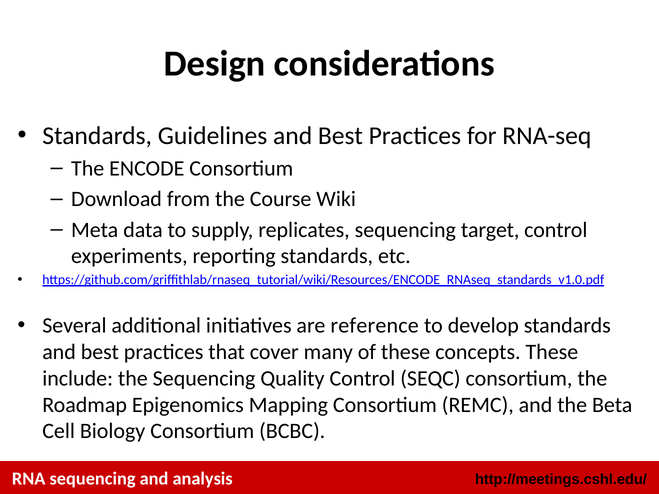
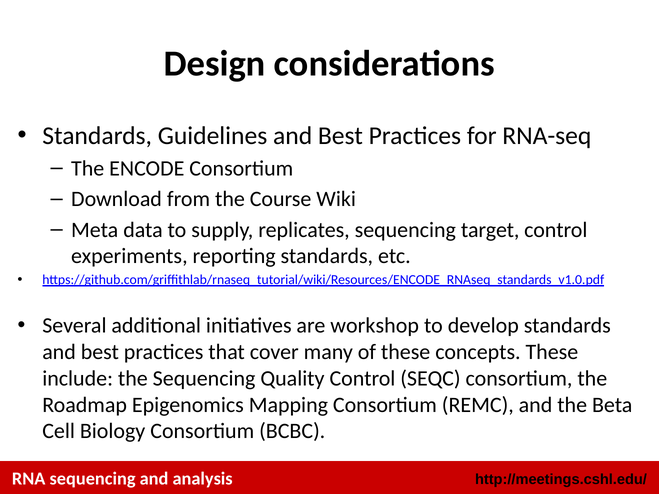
reference: reference -> workshop
